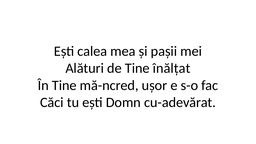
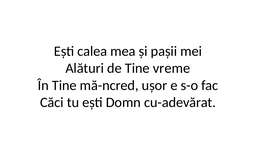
înălțat: înălțat -> vreme
